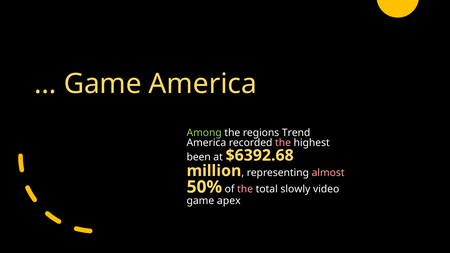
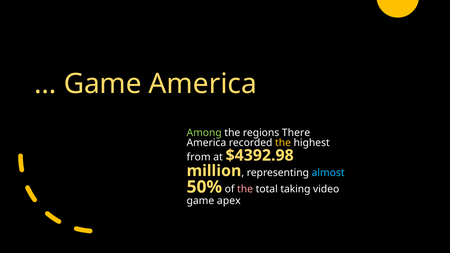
Trend: Trend -> There
the at (283, 143) colour: pink -> yellow
been: been -> from
$6392.68: $6392.68 -> $4392.98
almost colour: pink -> light blue
slowly: slowly -> taking
